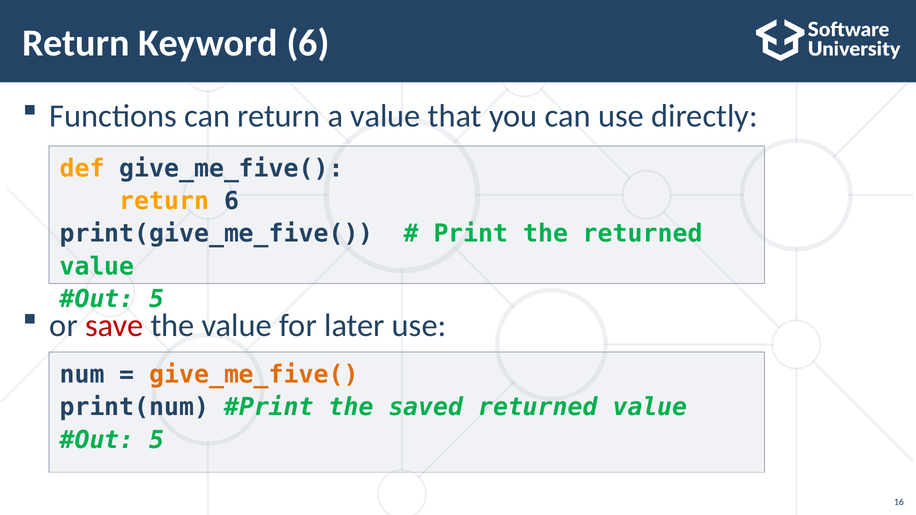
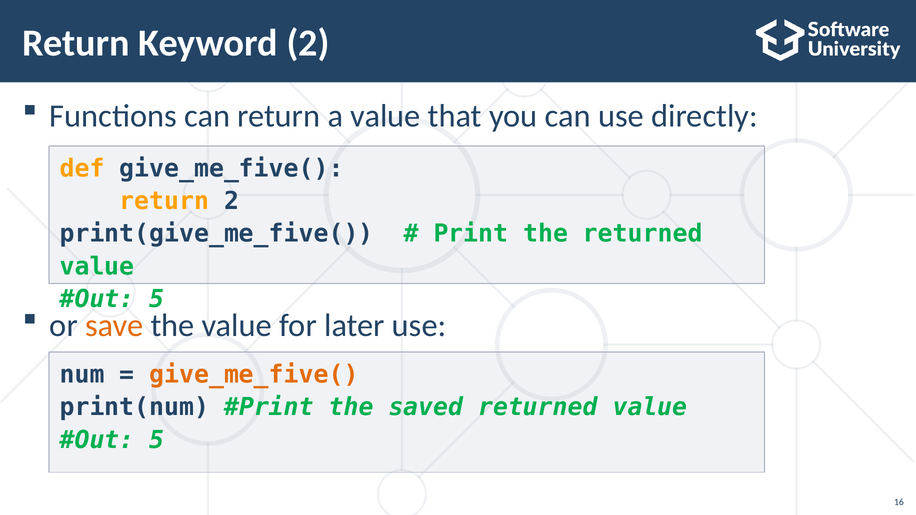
Keyword 6: 6 -> 2
return 6: 6 -> 2
save colour: red -> orange
